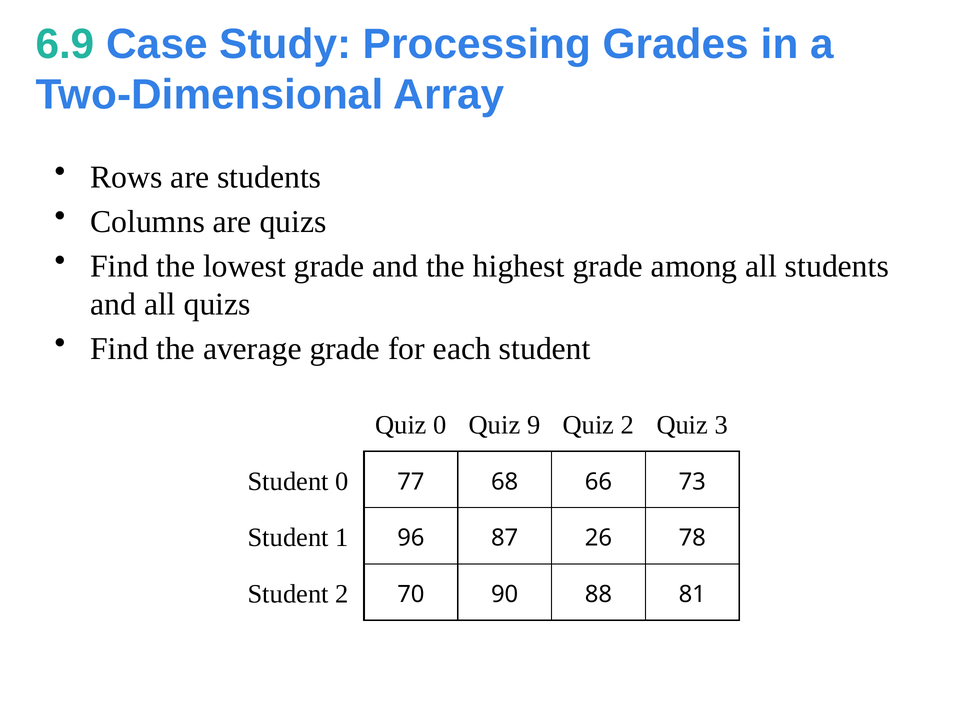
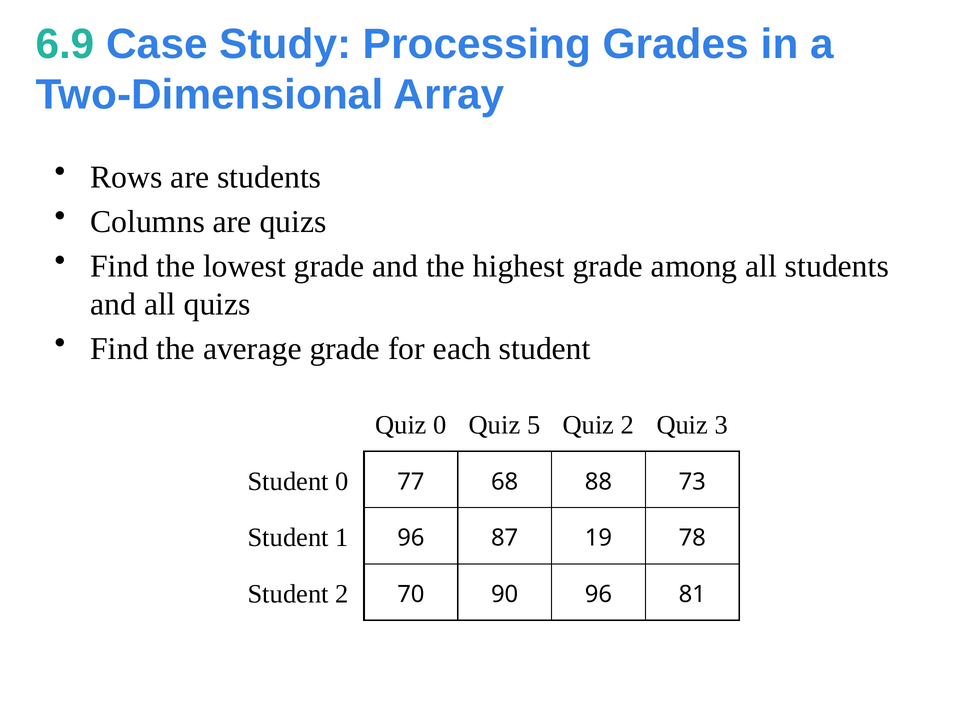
9: 9 -> 5
66: 66 -> 88
26: 26 -> 19
90 88: 88 -> 96
